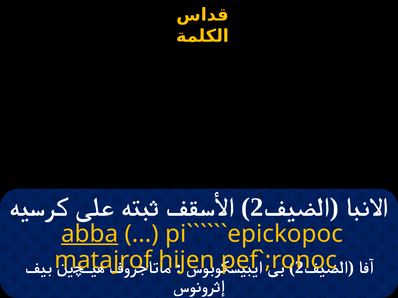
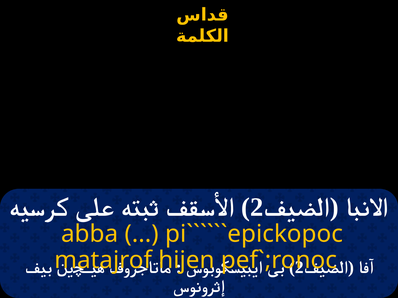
abba underline: present -> none
